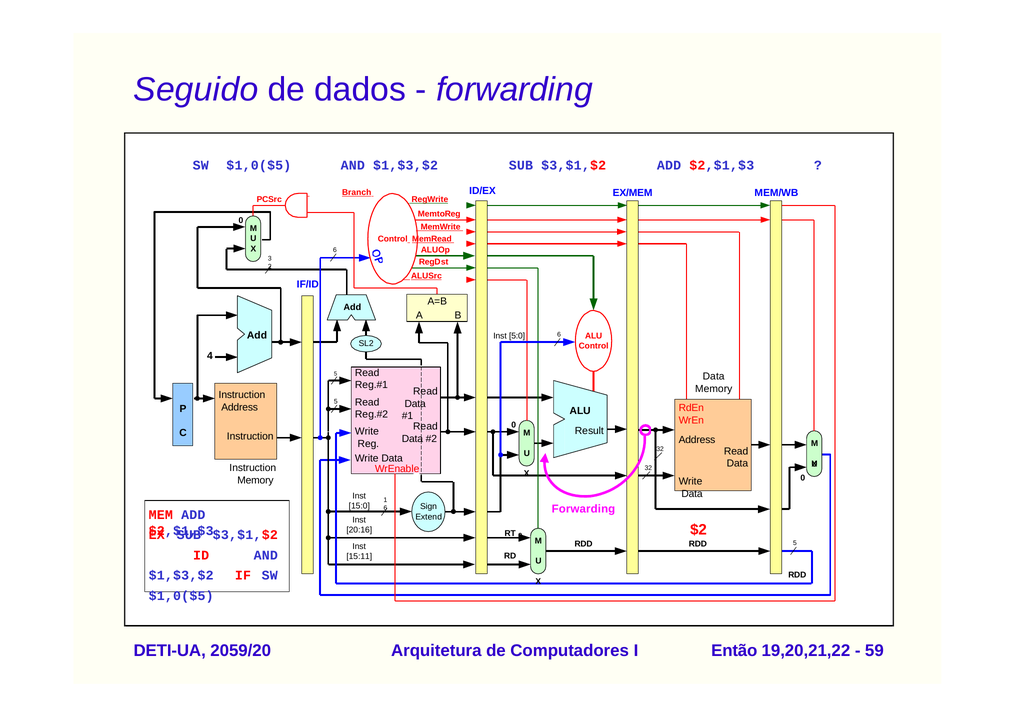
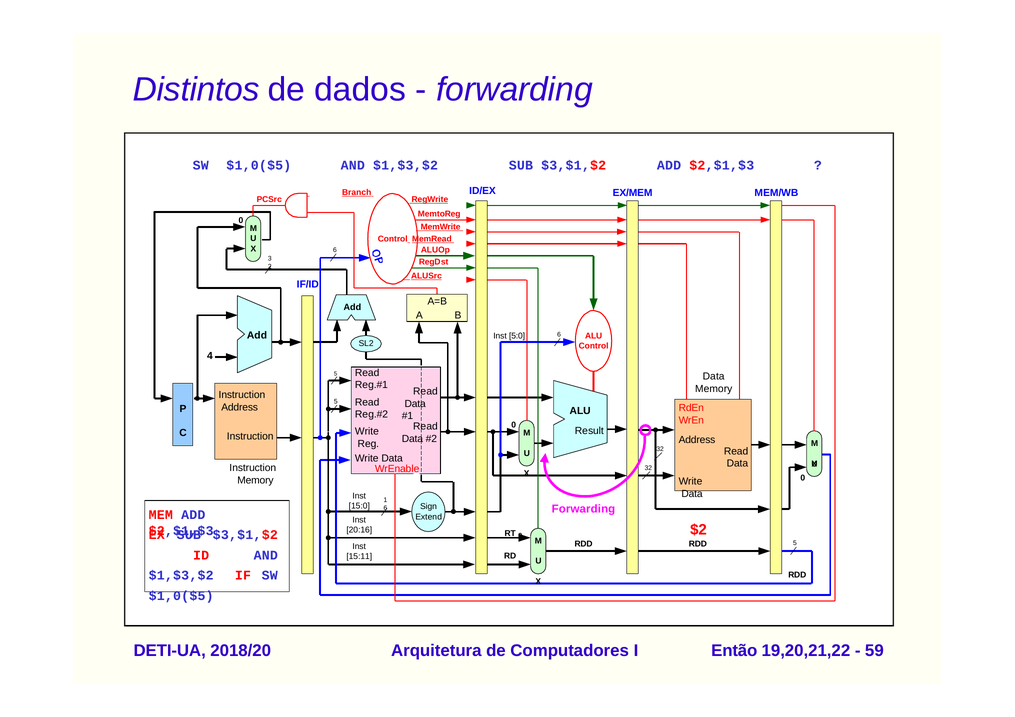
Seguido: Seguido -> Distintos
2059/20: 2059/20 -> 2018/20
